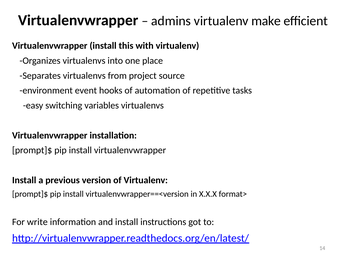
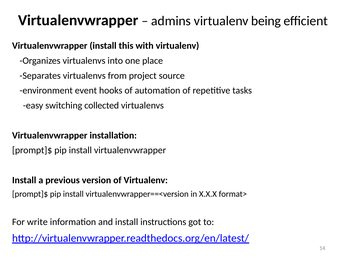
make: make -> being
variables: variables -> collected
